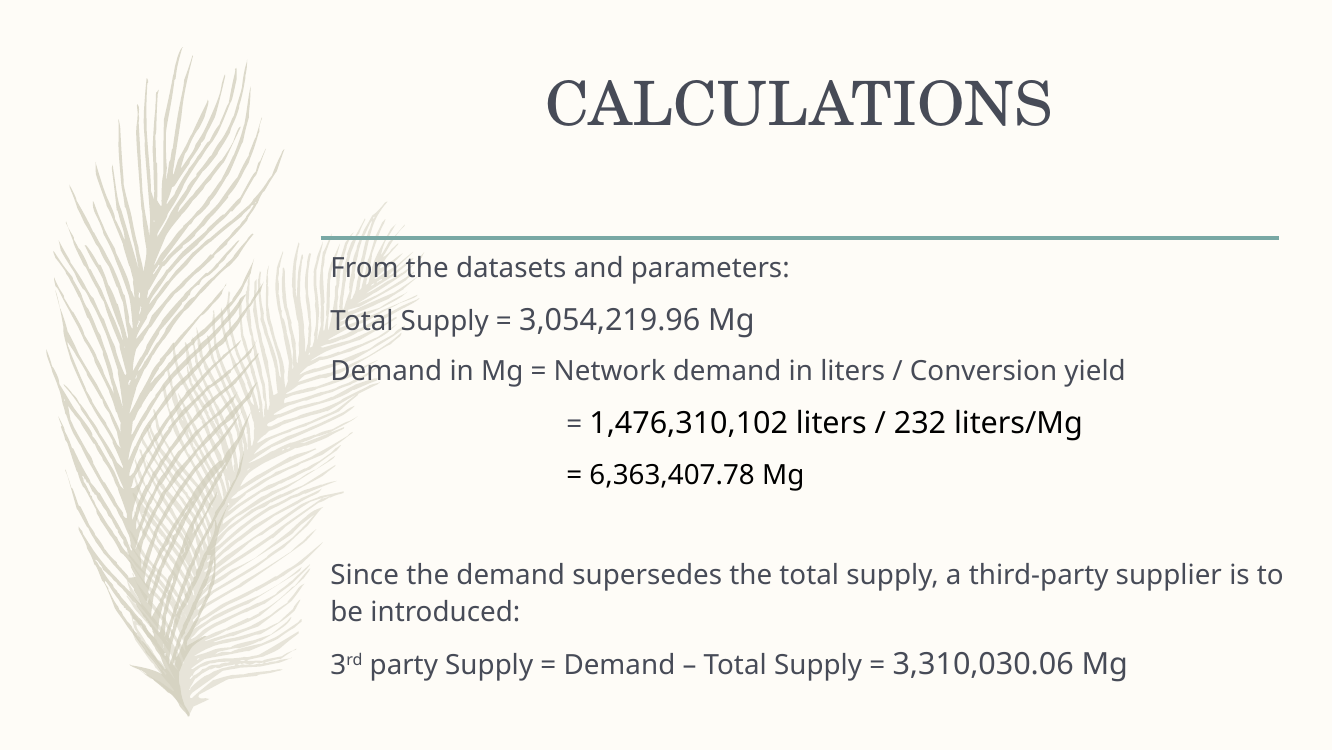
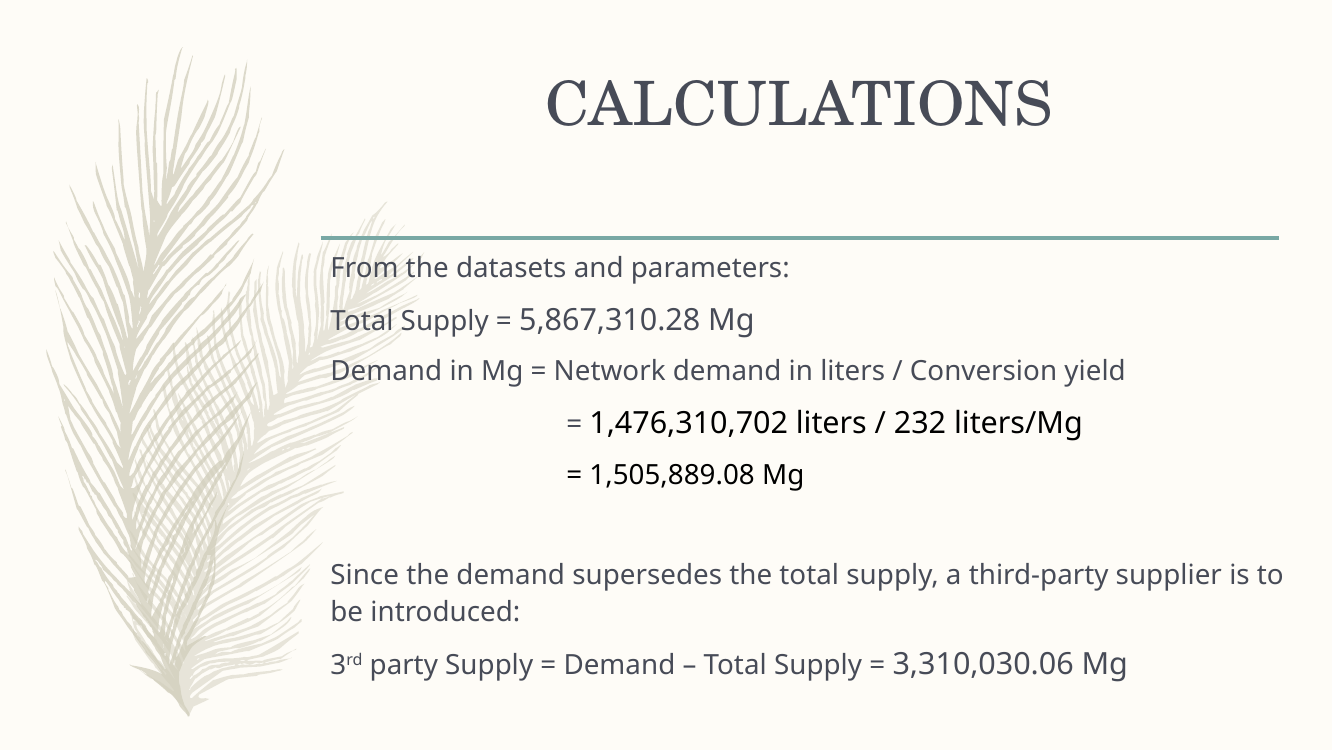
3,054,219.96: 3,054,219.96 -> 5,867,310.28
1,476,310,102: 1,476,310,102 -> 1,476,310,702
6,363,407.78: 6,363,407.78 -> 1,505,889.08
